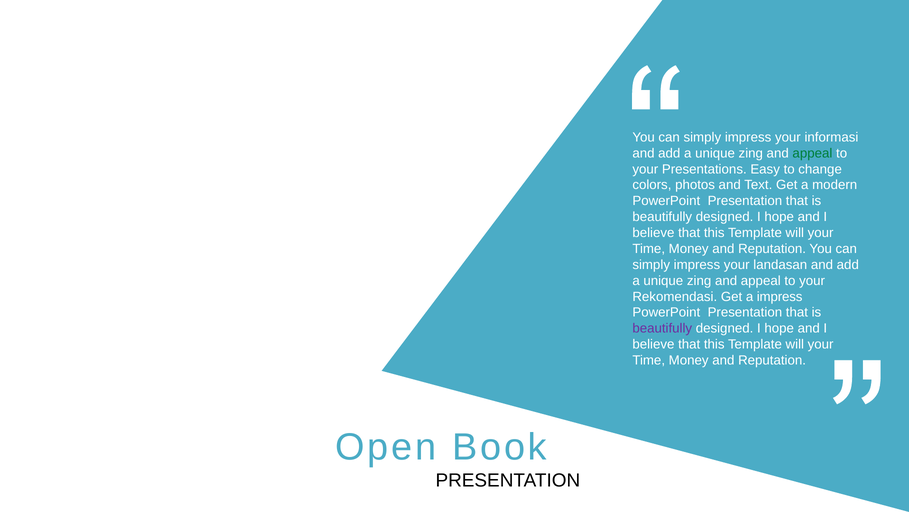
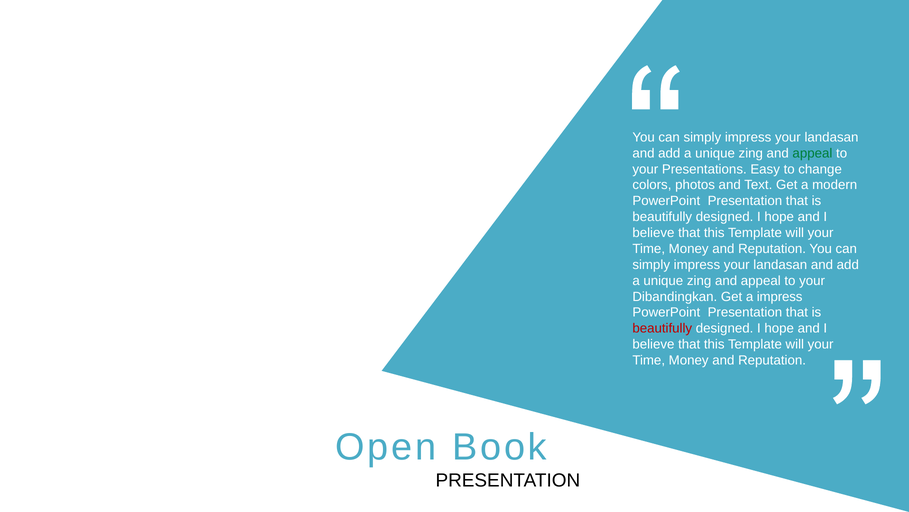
informasi at (831, 137): informasi -> landasan
Rekomendasi: Rekomendasi -> Dibandingkan
beautifully at (662, 328) colour: purple -> red
